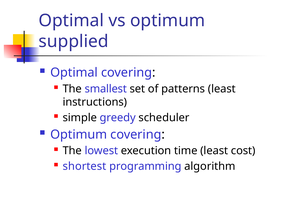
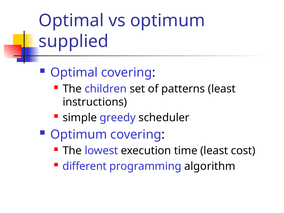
smallest: smallest -> children
shortest: shortest -> different
